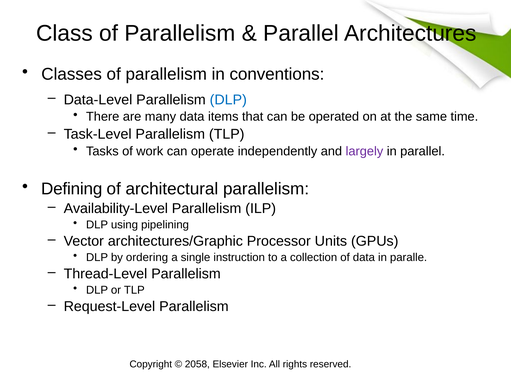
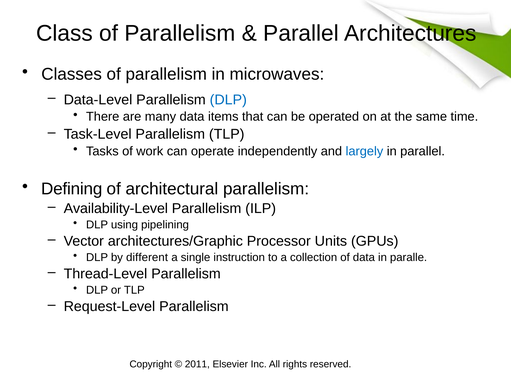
conventions: conventions -> microwaves
largely colour: purple -> blue
ordering: ordering -> different
2058: 2058 -> 2011
